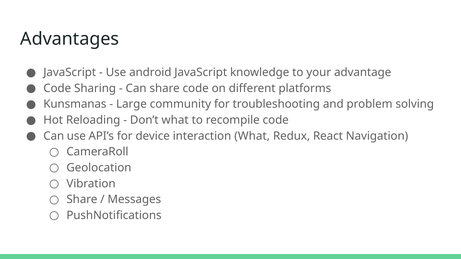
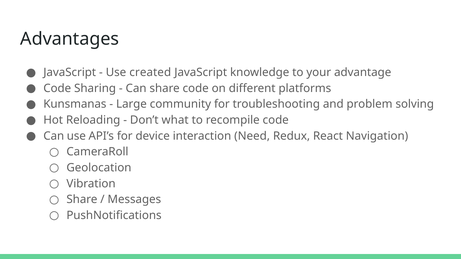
android: android -> created
interaction What: What -> Need
